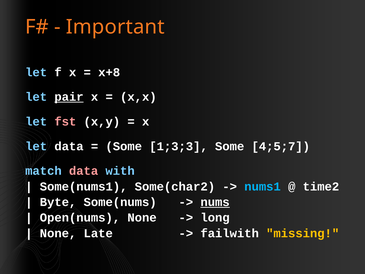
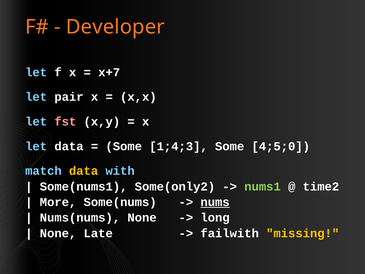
Important: Important -> Developer
x+8: x+8 -> x+7
pair underline: present -> none
1;3;3: 1;3;3 -> 1;4;3
4;5;7: 4;5;7 -> 4;5;0
data at (84, 171) colour: pink -> yellow
Some(char2: Some(char2 -> Some(only2
nums1 colour: light blue -> light green
Byte: Byte -> More
Open(nums: Open(nums -> Nums(nums
